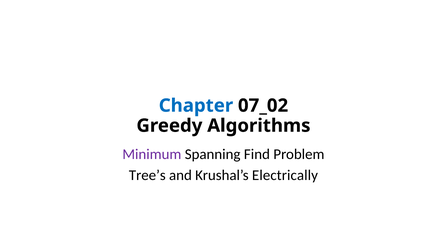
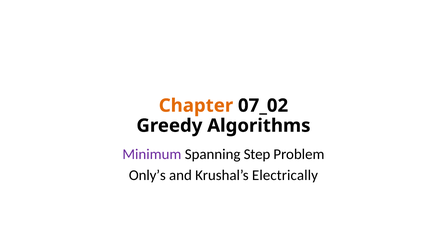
Chapter colour: blue -> orange
Find: Find -> Step
Tree’s: Tree’s -> Only’s
